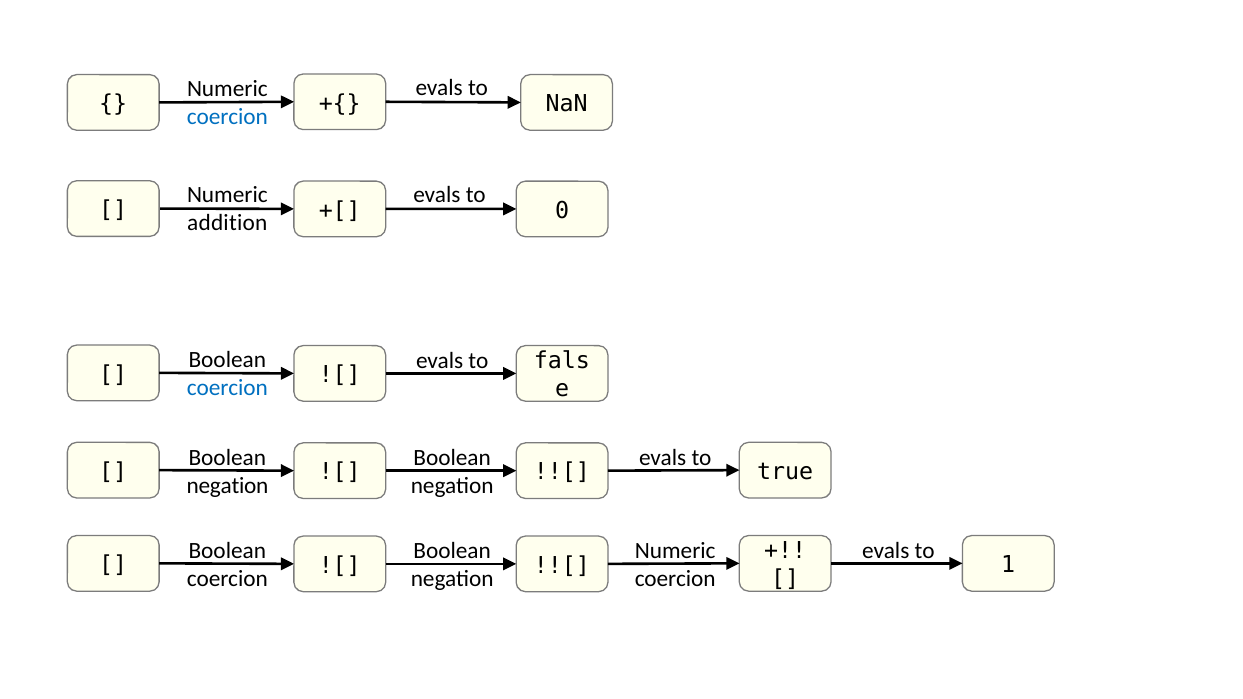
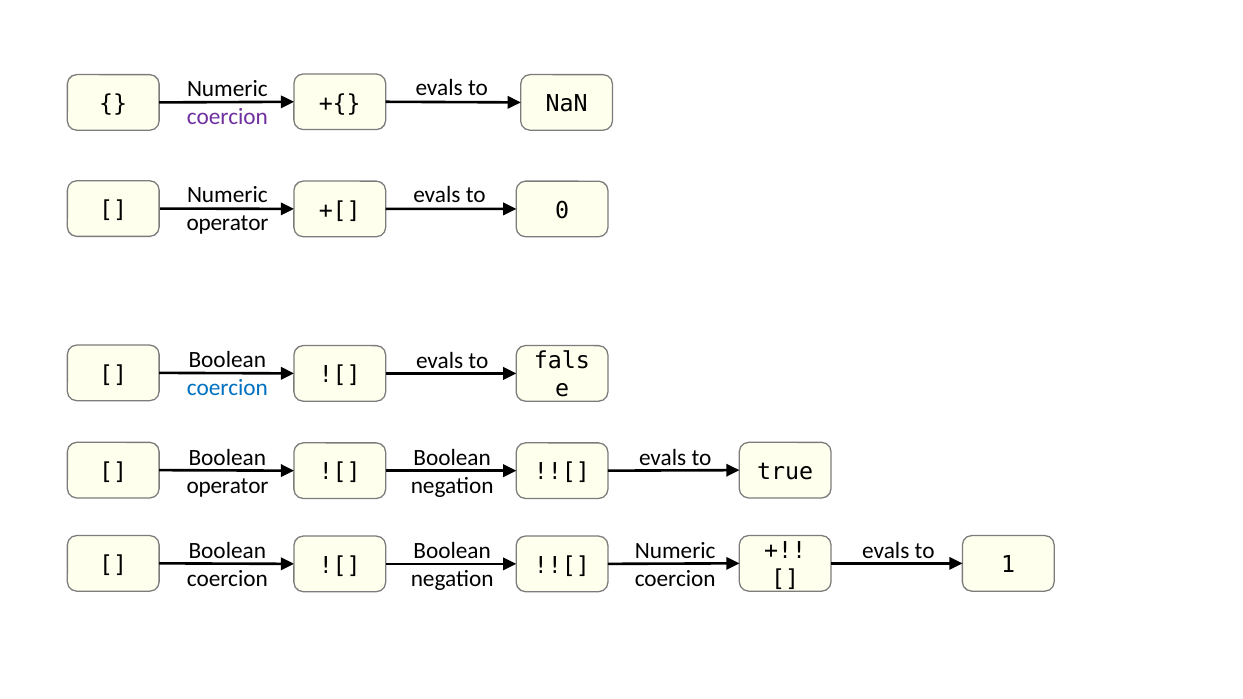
coercion at (227, 117) colour: blue -> purple
addition at (227, 223): addition -> operator
negation at (227, 486): negation -> operator
